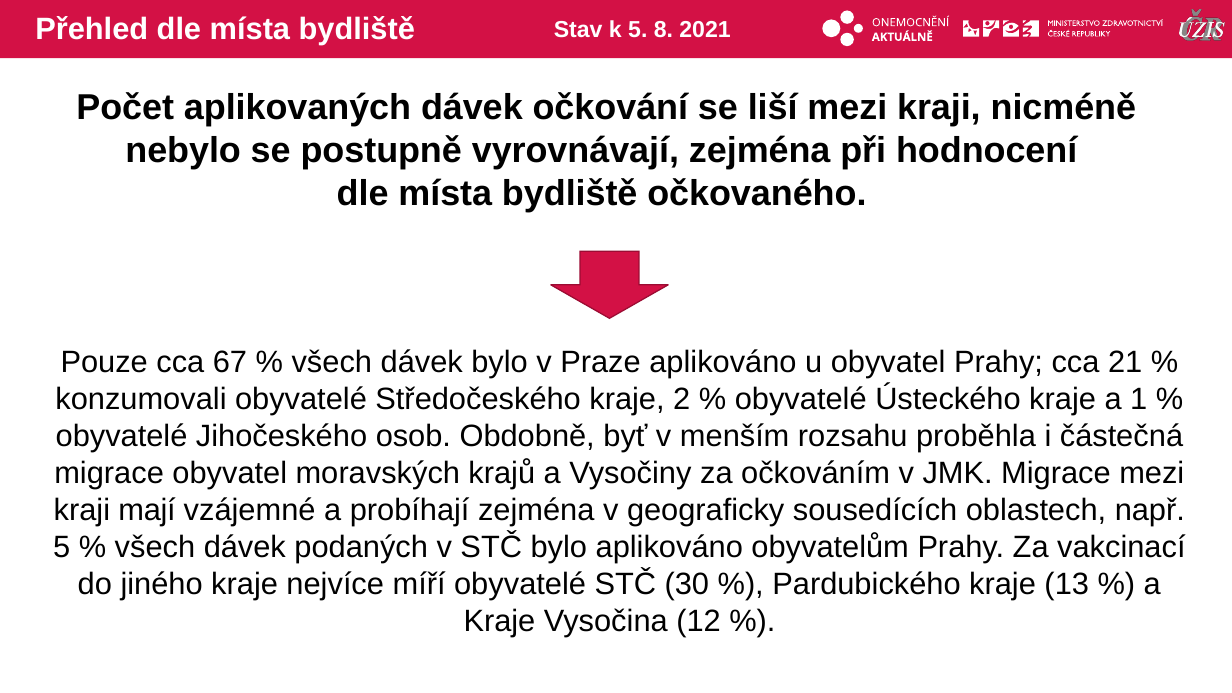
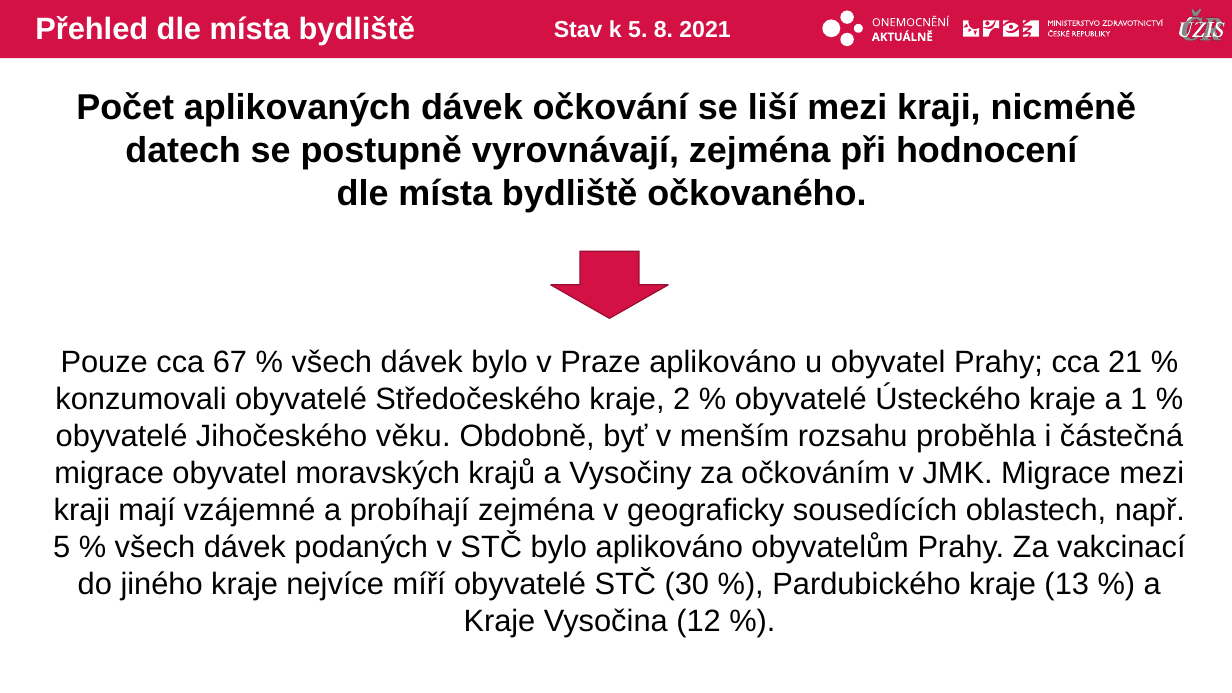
nebylo: nebylo -> datech
osob: osob -> věku
